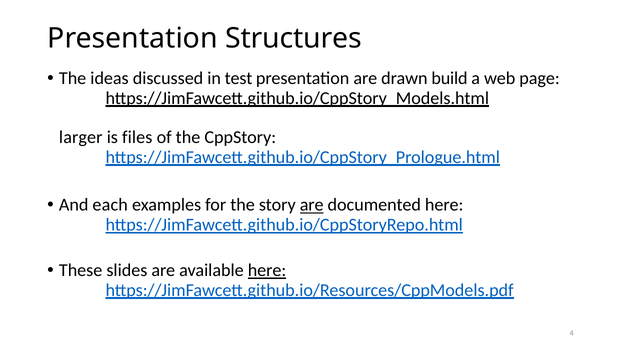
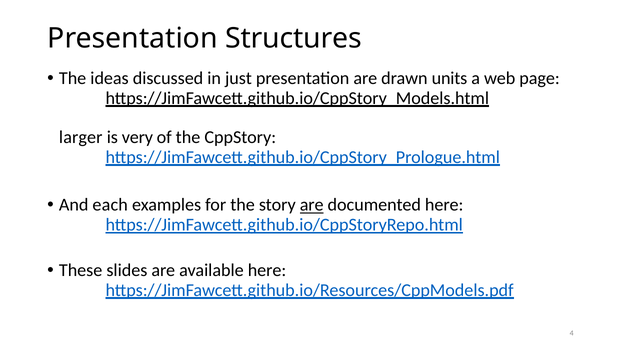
test: test -> just
build: build -> units
files: files -> very
here at (267, 271) underline: present -> none
